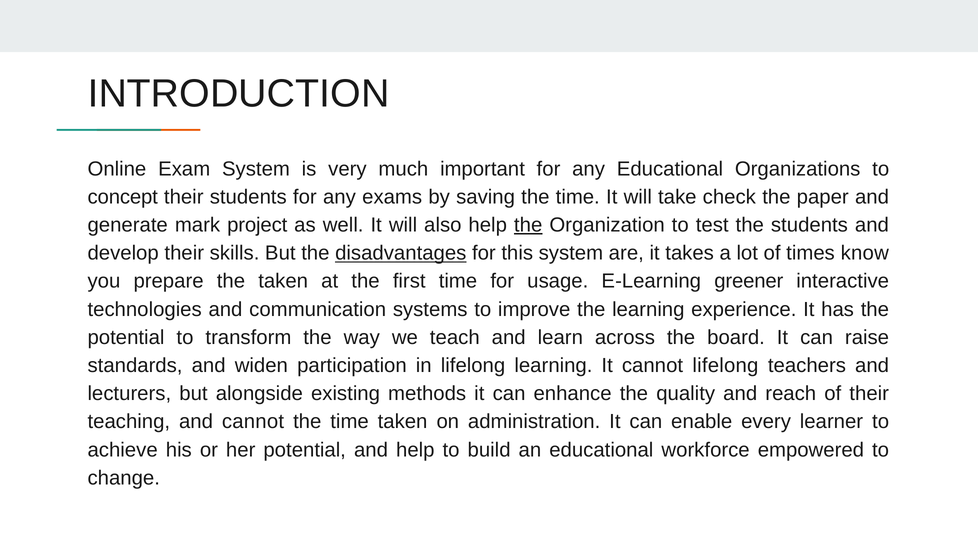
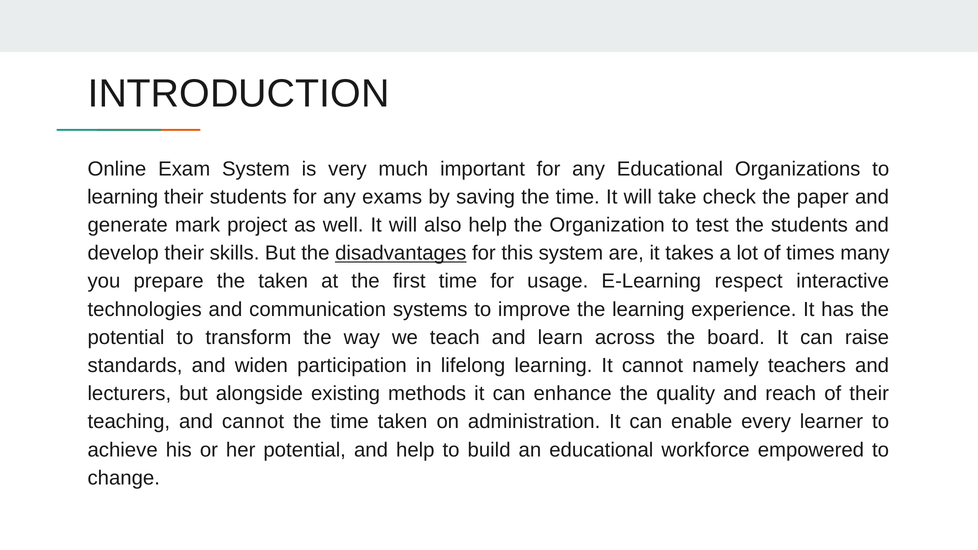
concept at (123, 197): concept -> learning
the at (528, 225) underline: present -> none
know: know -> many
greener: greener -> respect
cannot lifelong: lifelong -> namely
